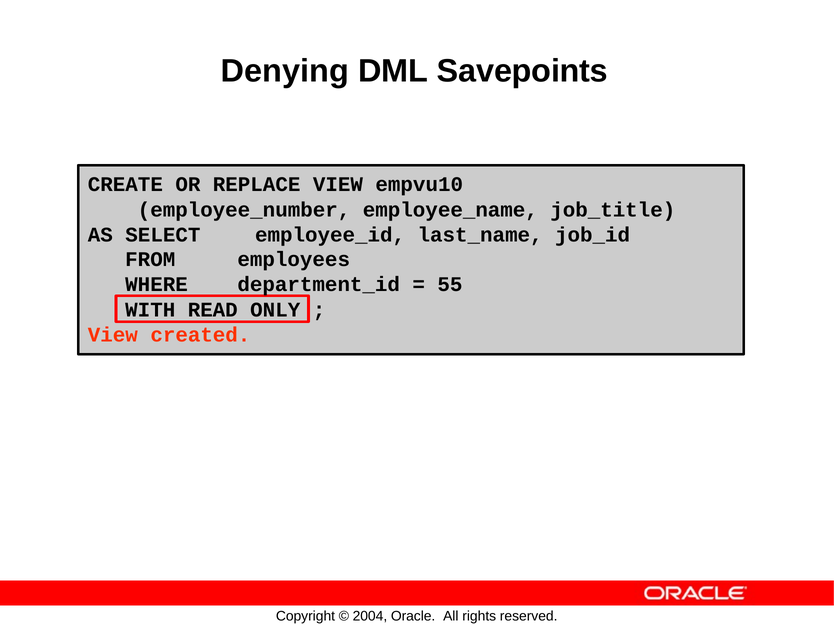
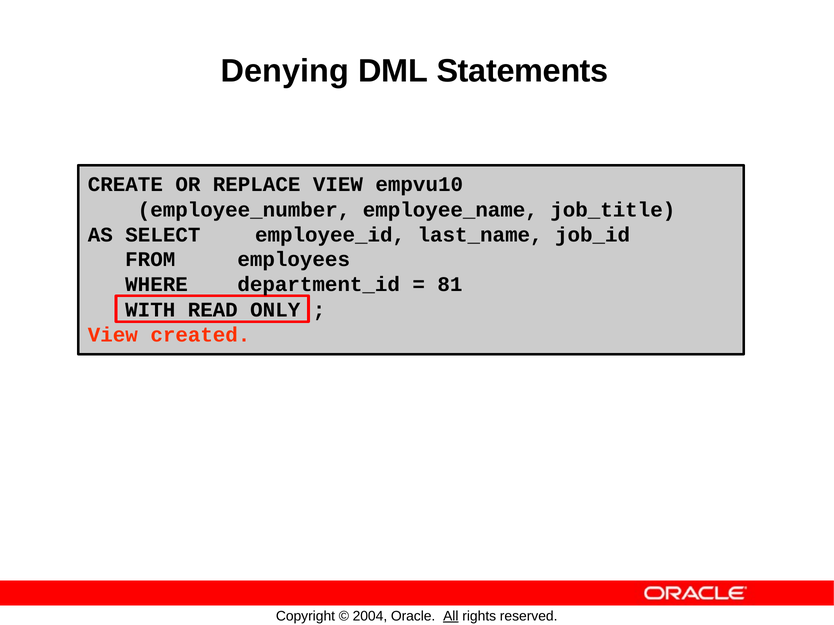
Savepoints: Savepoints -> Statements
55: 55 -> 81
All underline: none -> present
